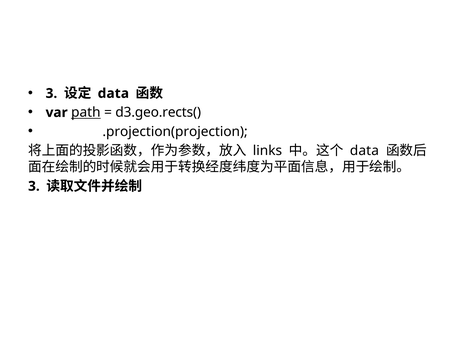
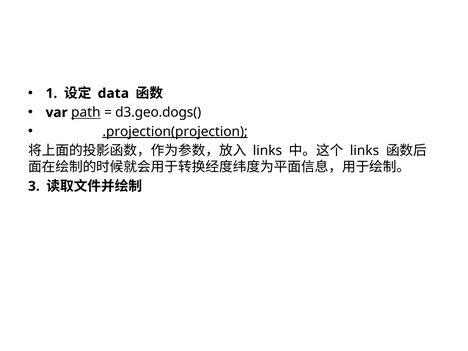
3 at (51, 93): 3 -> 1
d3.geo.rects(: d3.geo.rects( -> d3.geo.dogs(
.projection(projection underline: none -> present
data at (364, 151): data -> links
